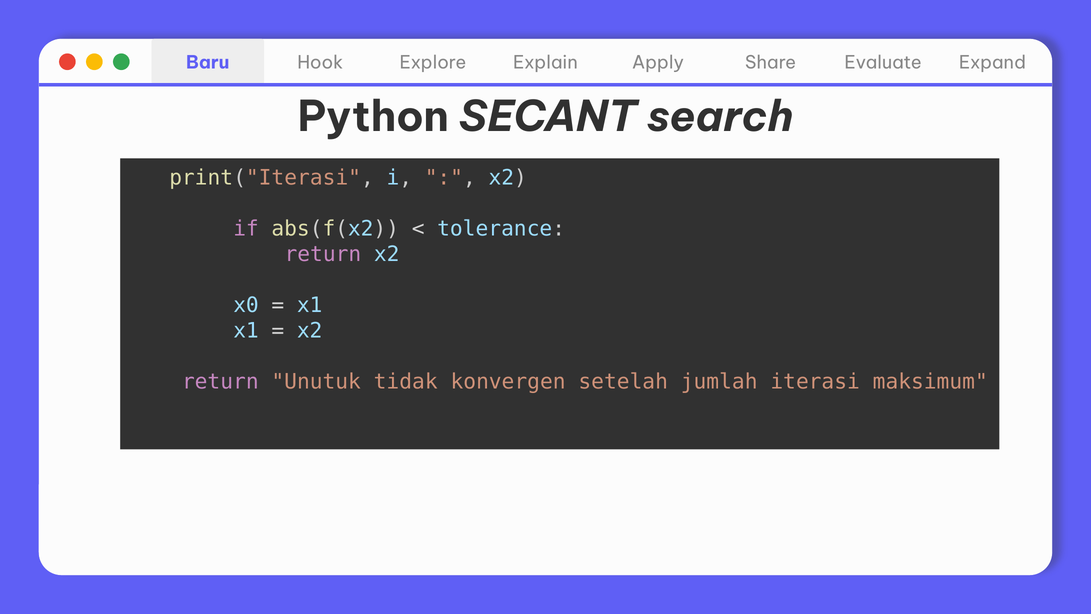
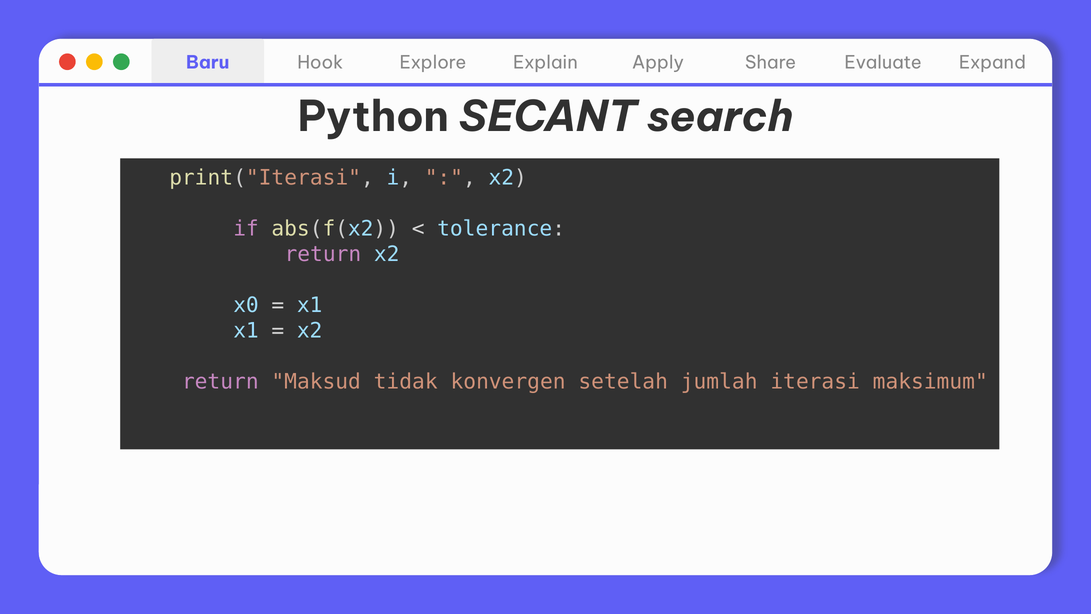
Unutuk: Unutuk -> Maksud
